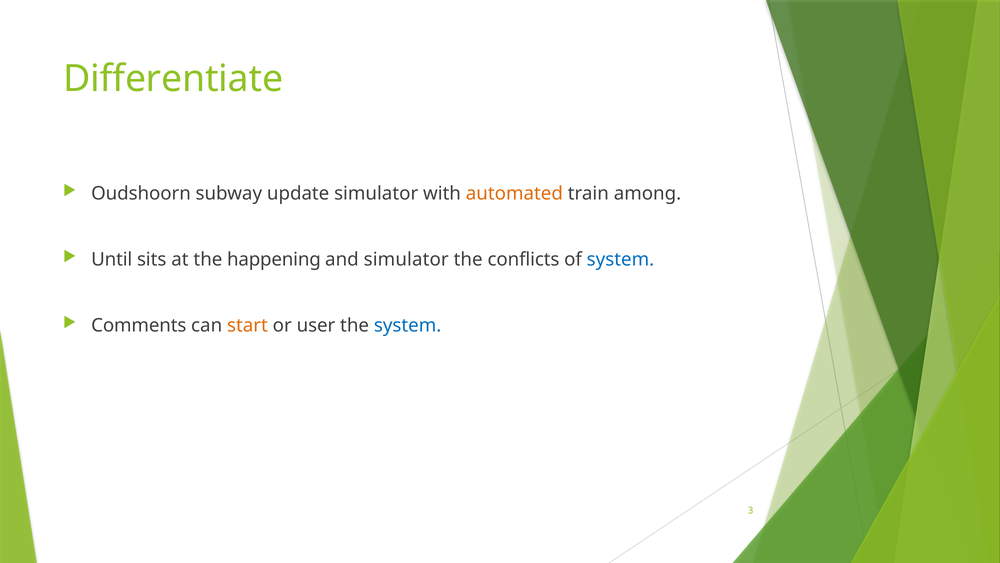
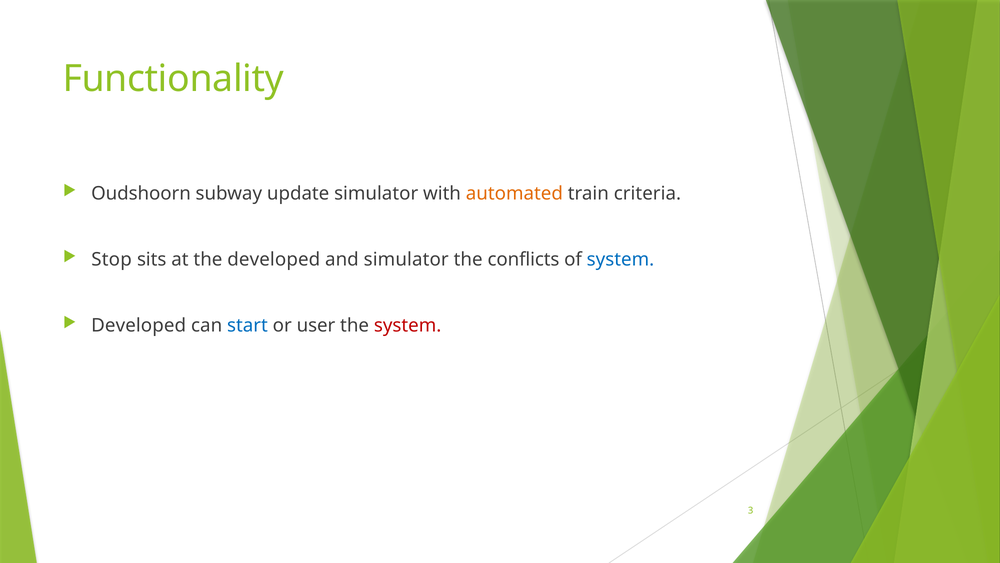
Differentiate: Differentiate -> Functionality
among: among -> criteria
Until: Until -> Stop
the happening: happening -> developed
Comments at (139, 325): Comments -> Developed
start colour: orange -> blue
system at (408, 325) colour: blue -> red
